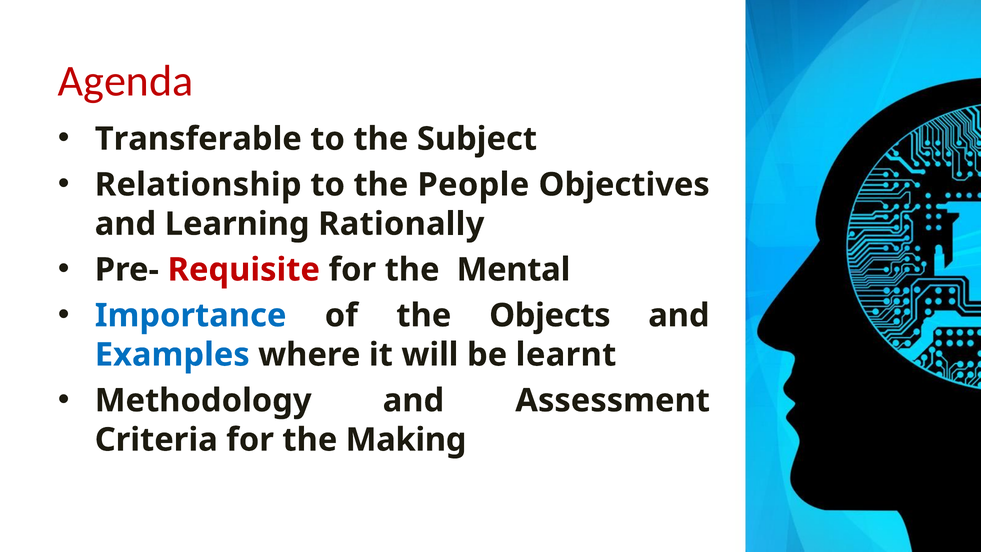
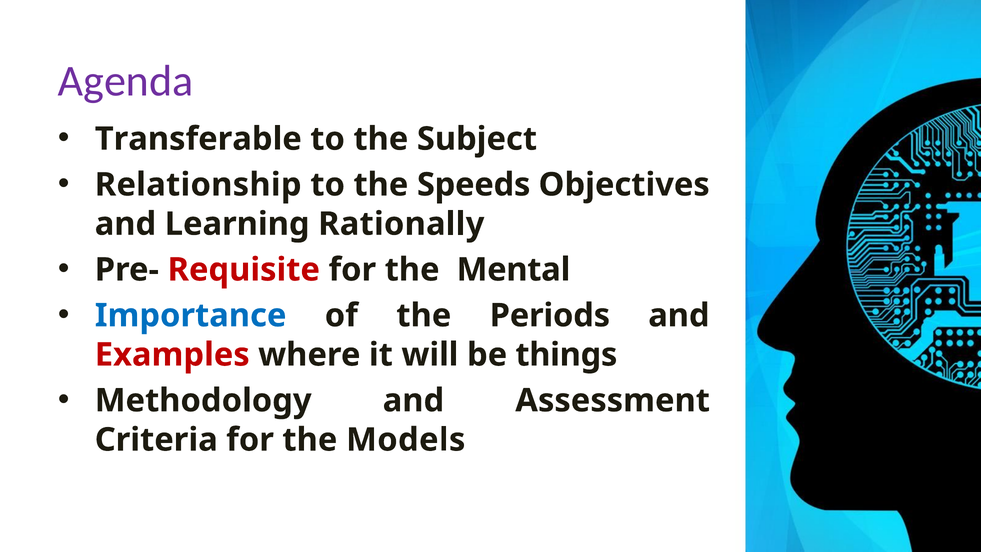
Agenda colour: red -> purple
People: People -> Speeds
Objects: Objects -> Periods
Examples colour: blue -> red
learnt: learnt -> things
Making: Making -> Models
